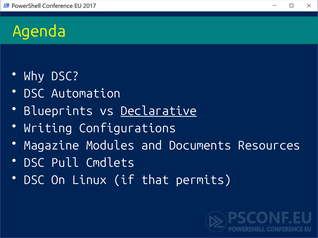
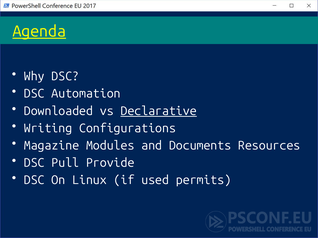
Agenda underline: none -> present
Blueprints: Blueprints -> Downloaded
Cmdlets: Cmdlets -> Provide
that: that -> used
